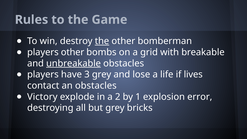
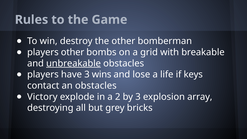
the at (102, 41) underline: present -> none
3 grey: grey -> wins
lives: lives -> keys
by 1: 1 -> 3
error: error -> array
